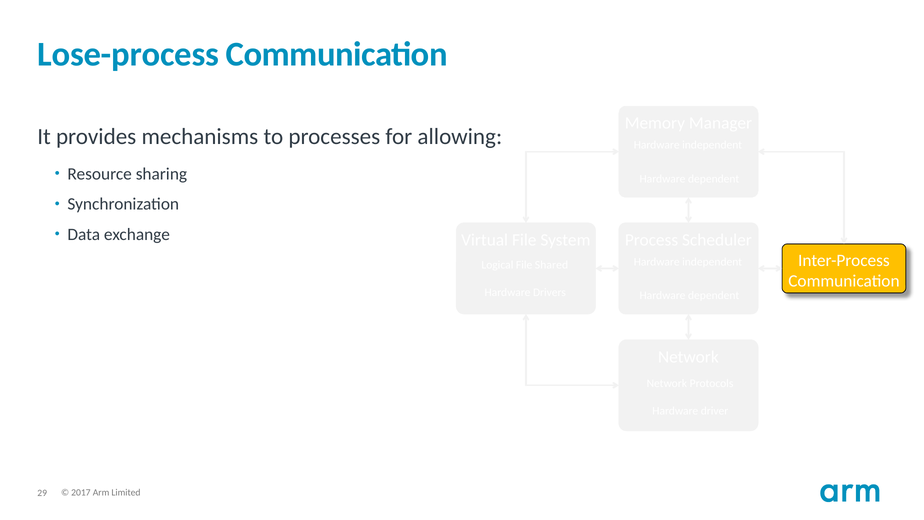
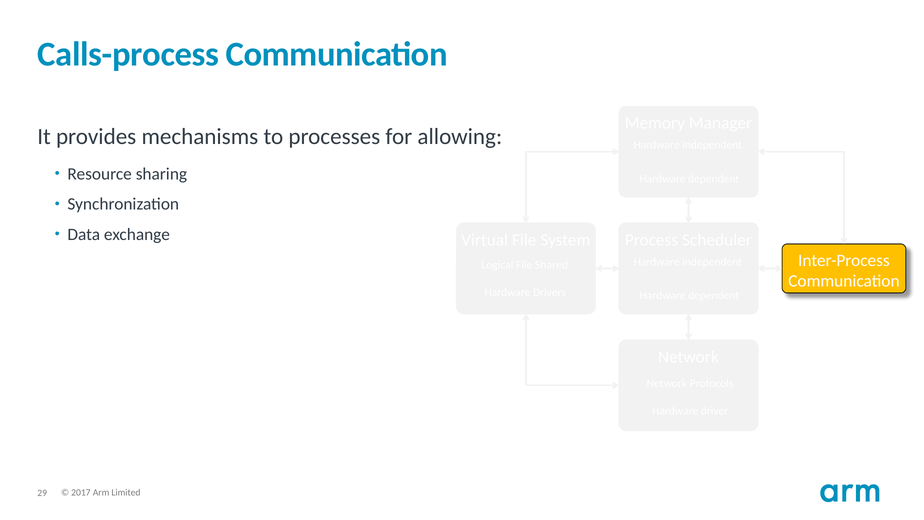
Lose-process: Lose-process -> Calls-process
